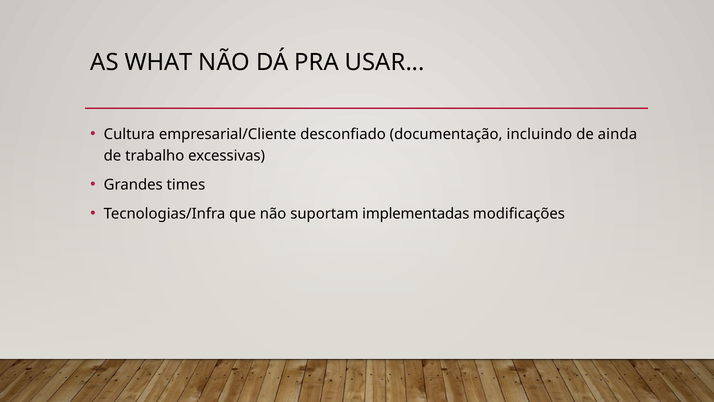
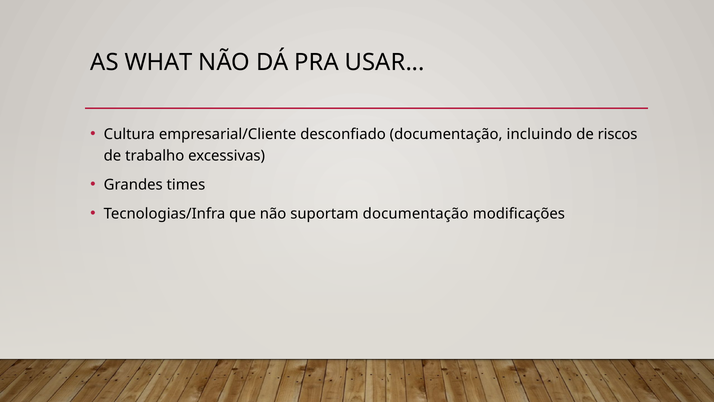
ainda: ainda -> riscos
suportam implementadas: implementadas -> documentação
